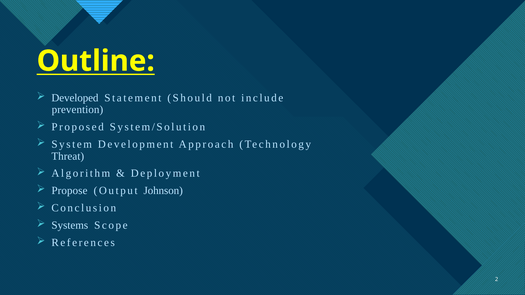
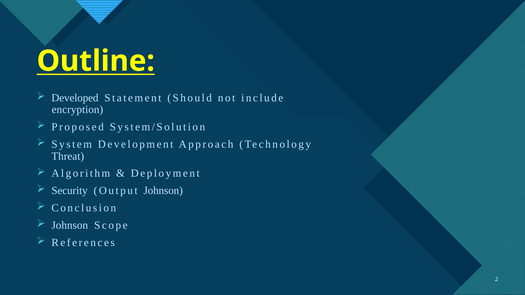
prevention: prevention -> encryption
Propose: Propose -> Security
Systems at (70, 225): Systems -> Johnson
